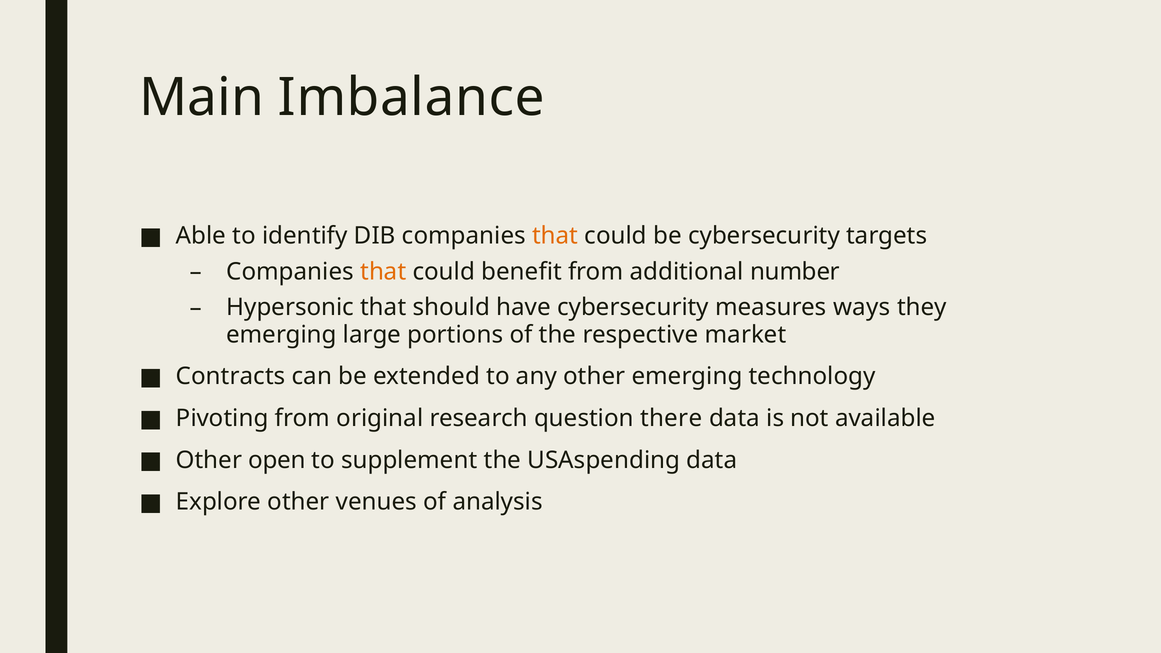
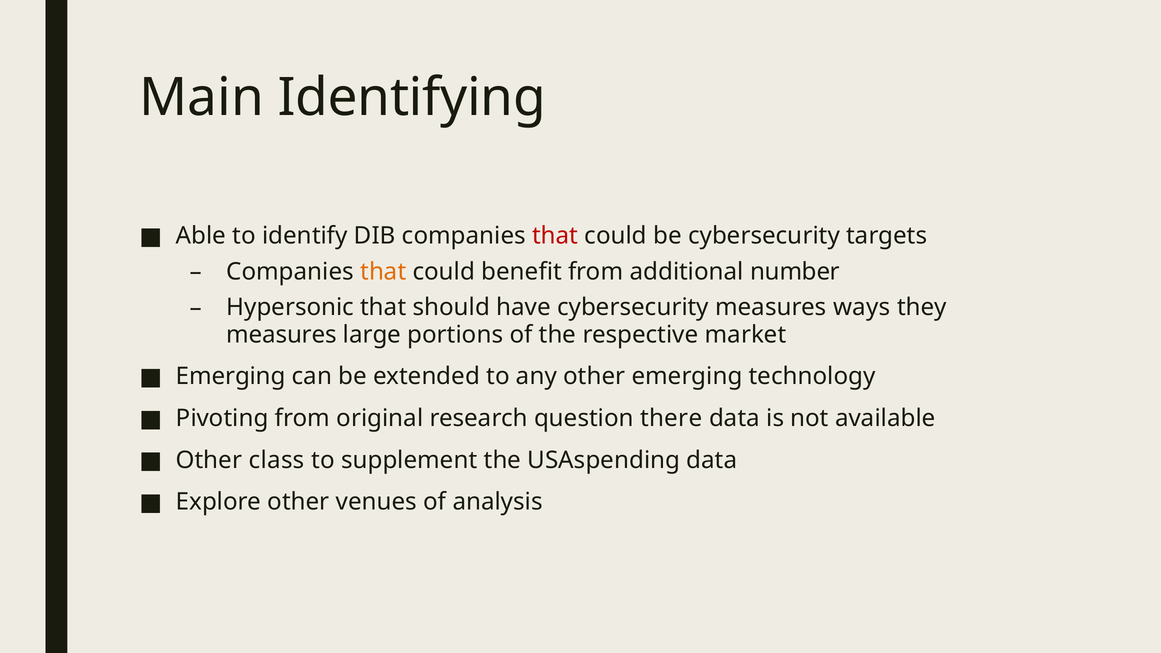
Imbalance: Imbalance -> Identifying
that at (555, 236) colour: orange -> red
emerging at (282, 335): emerging -> measures
Contracts at (231, 377): Contracts -> Emerging
open: open -> class
